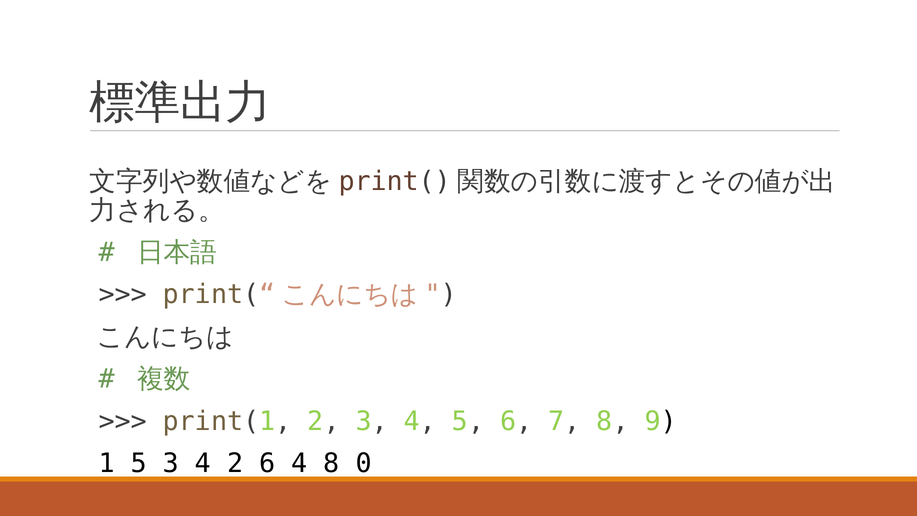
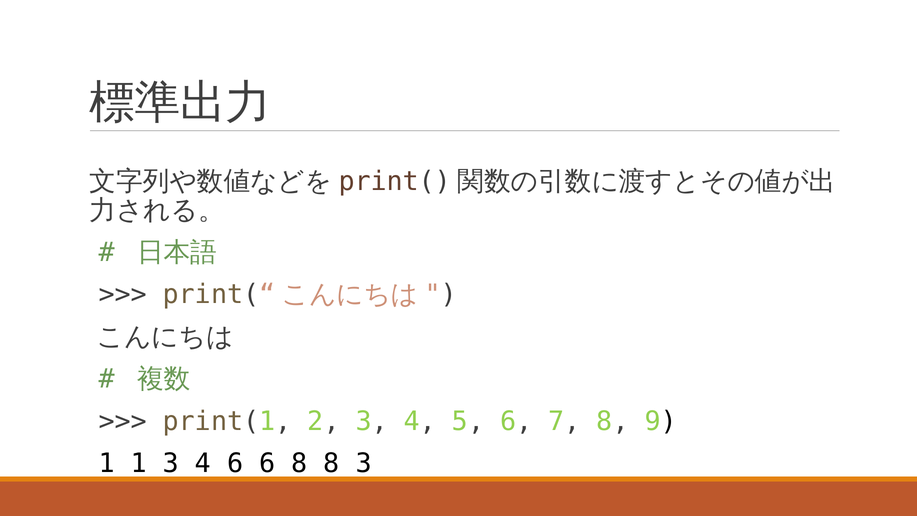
1 5: 5 -> 1
4 2: 2 -> 6
6 4: 4 -> 8
8 0: 0 -> 3
